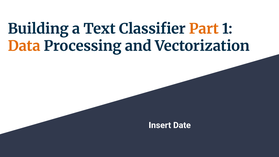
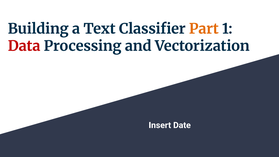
Data colour: orange -> red
